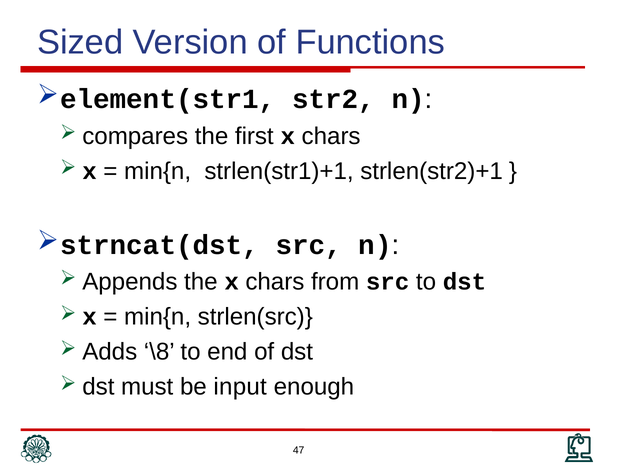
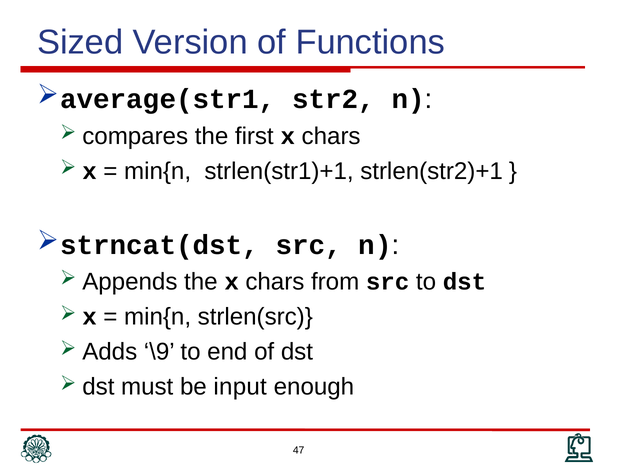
element(str1: element(str1 -> average(str1
\8: \8 -> \9
